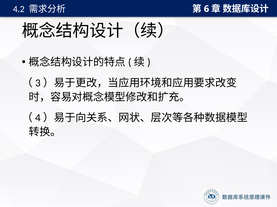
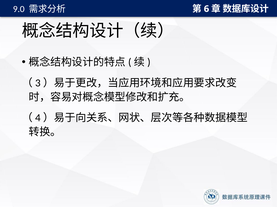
4.2: 4.2 -> 9.0
